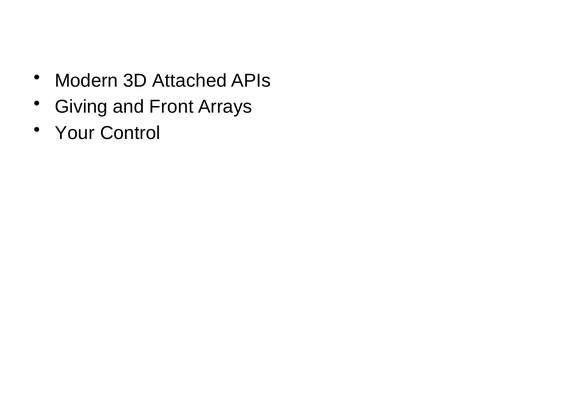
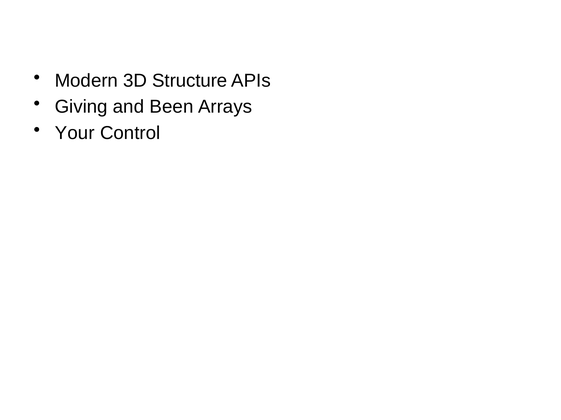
Attached: Attached -> Structure
Front: Front -> Been
